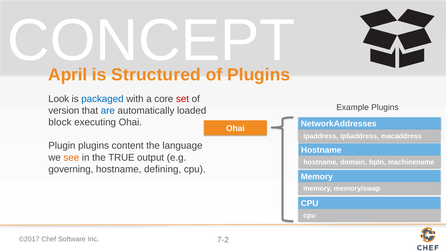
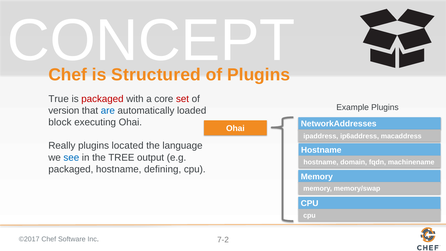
April at (68, 75): April -> Chef
Look: Look -> True
packaged at (102, 99) colour: blue -> red
Plugin: Plugin -> Really
content: content -> located
see colour: orange -> blue
TRUE: TRUE -> TREE
governing at (71, 169): governing -> packaged
